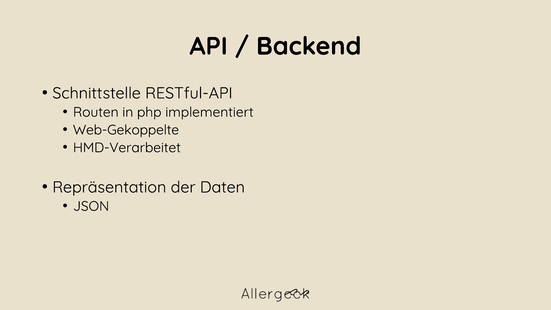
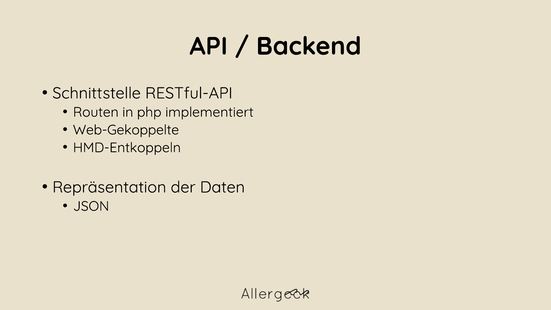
HMD-Verarbeitet: HMD-Verarbeitet -> HMD-Entkoppeln
